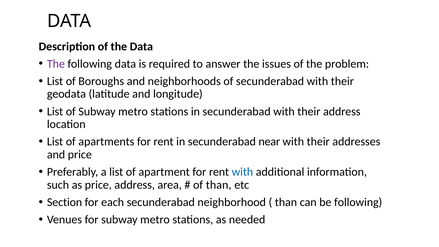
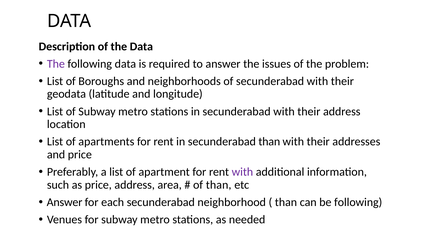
secunderabad near: near -> than
with at (242, 172) colour: blue -> purple
Section at (65, 202): Section -> Answer
